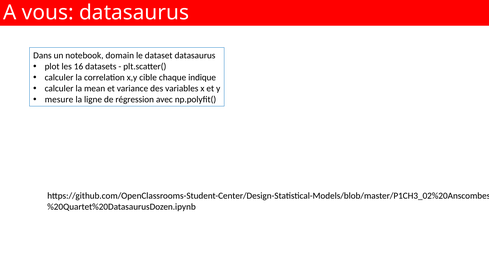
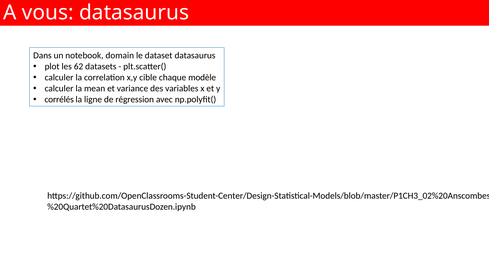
16: 16 -> 62
indique: indique -> modèle
mesure: mesure -> corrélés
